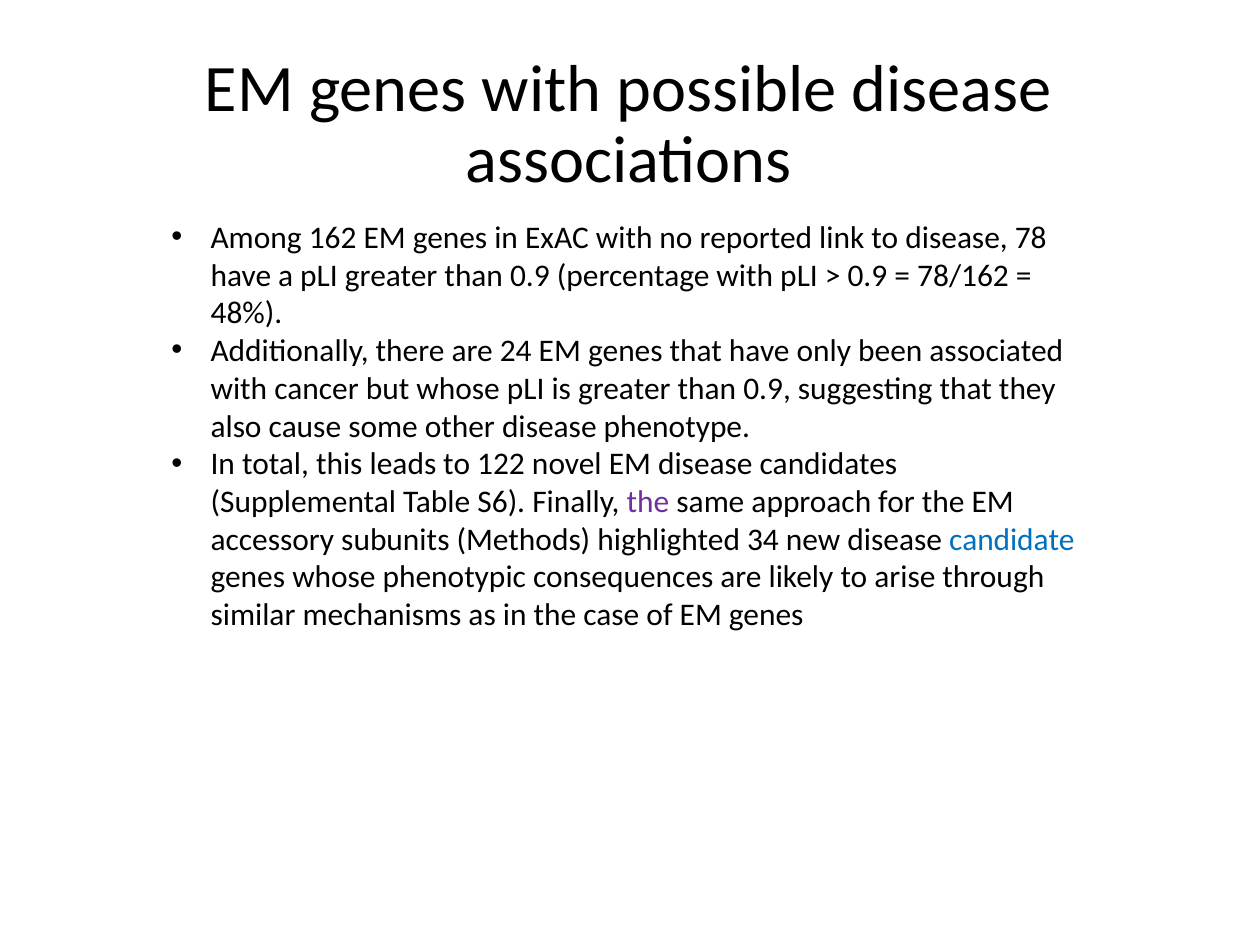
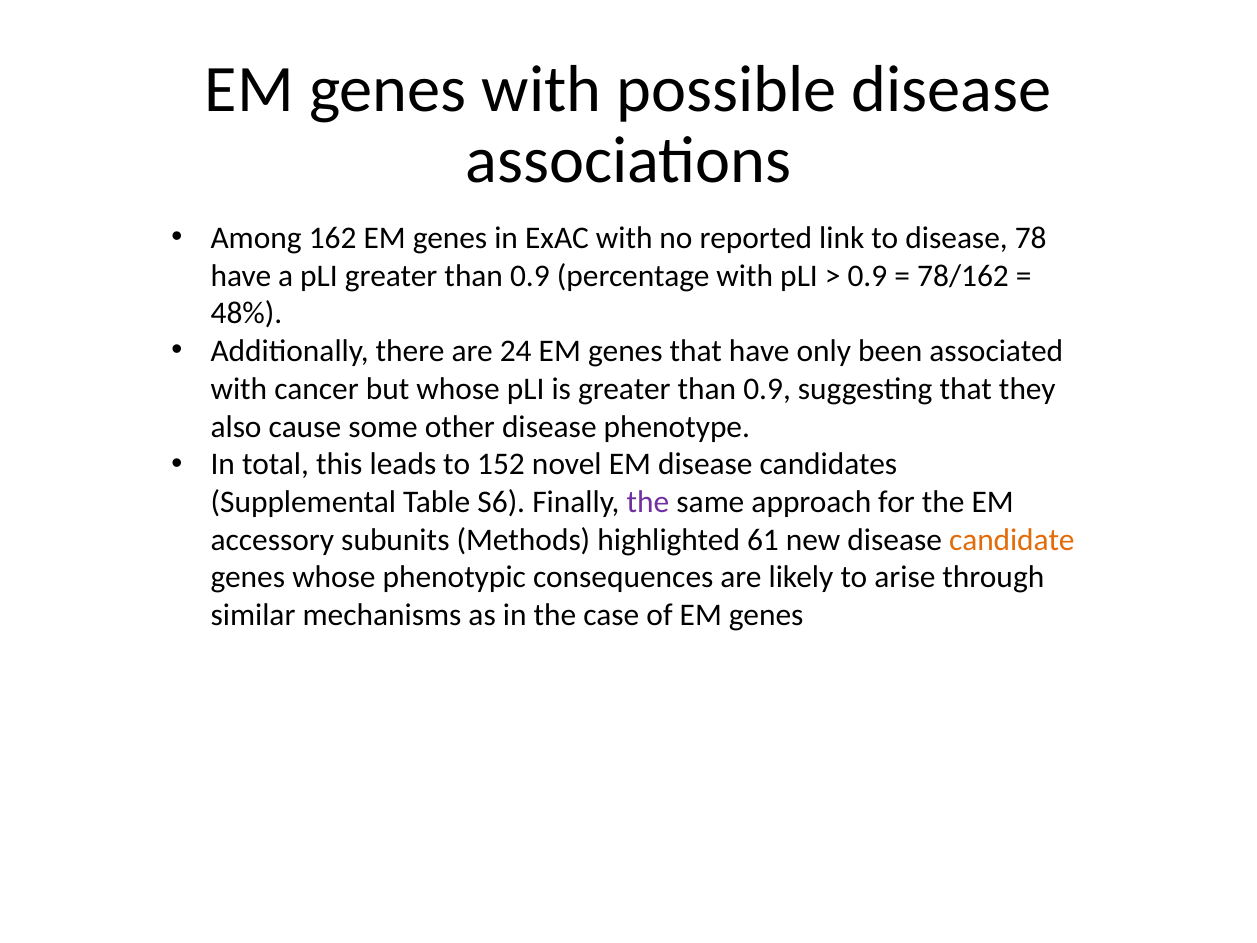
122: 122 -> 152
34: 34 -> 61
candidate colour: blue -> orange
